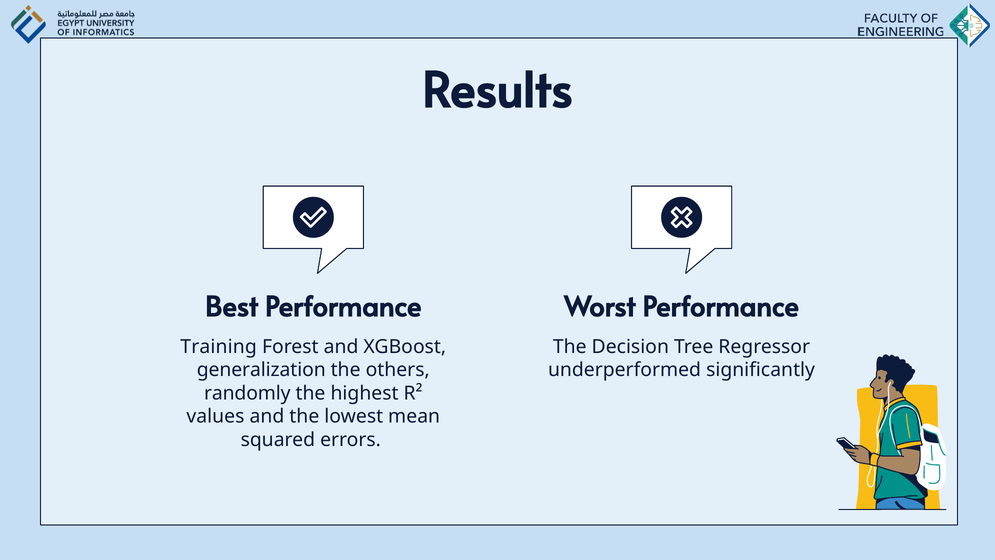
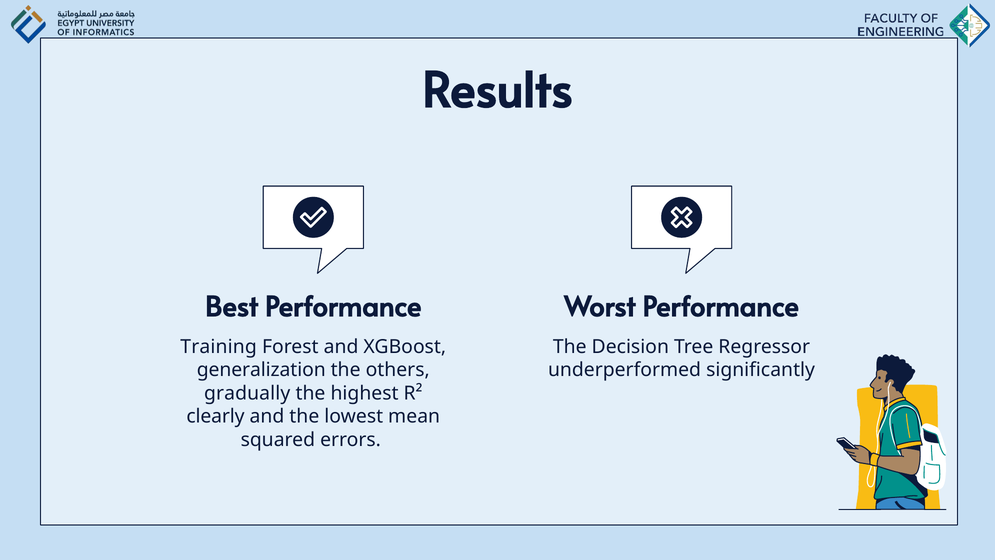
randomly: randomly -> gradually
values: values -> clearly
